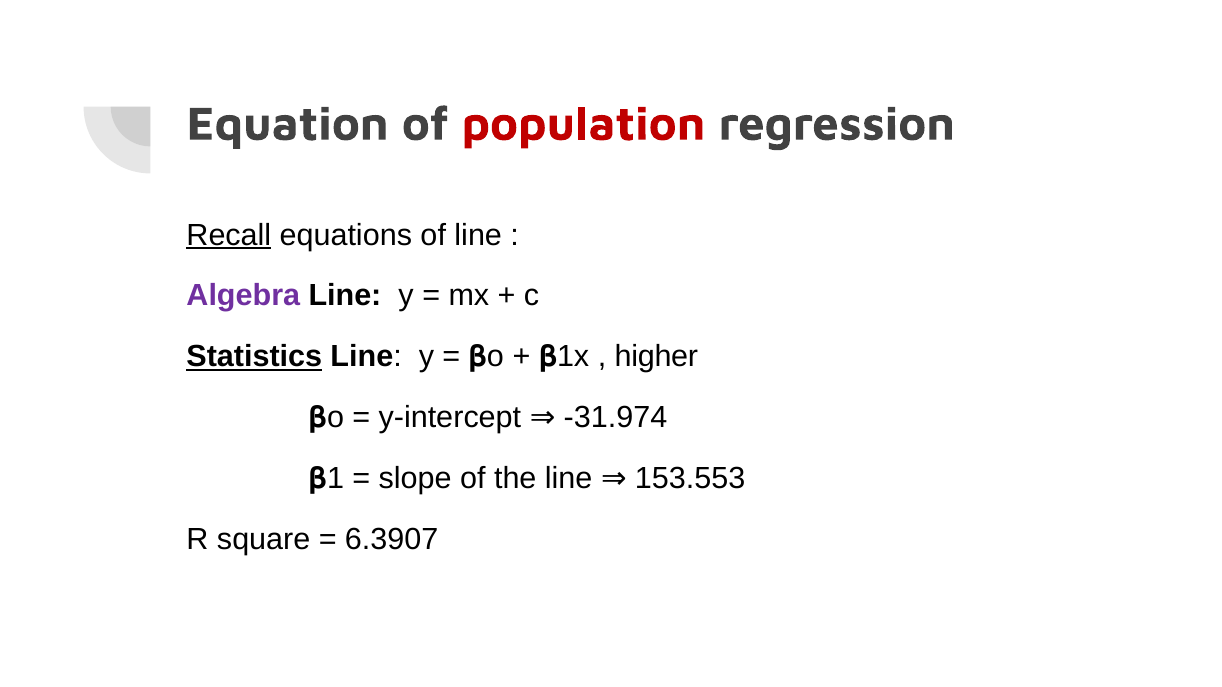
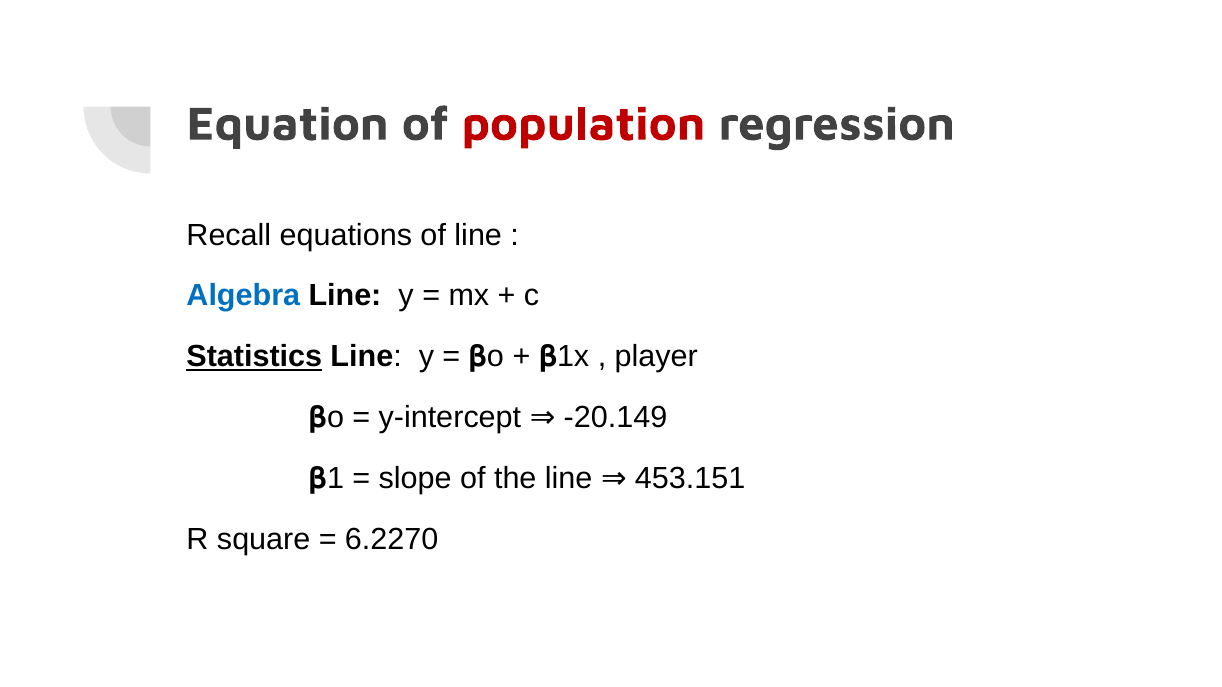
Recall underline: present -> none
Algebra colour: purple -> blue
higher: higher -> player
-31.974: -31.974 -> -20.149
153.553: 153.553 -> 453.151
6.3907: 6.3907 -> 6.2270
